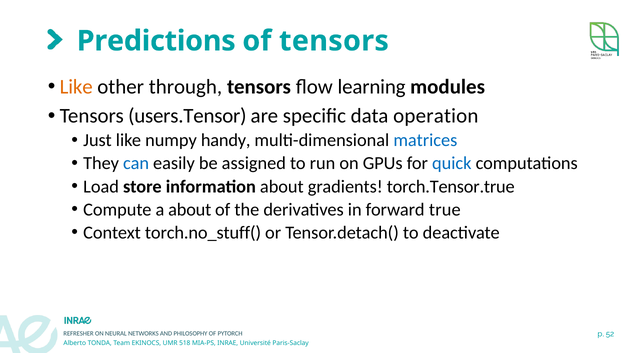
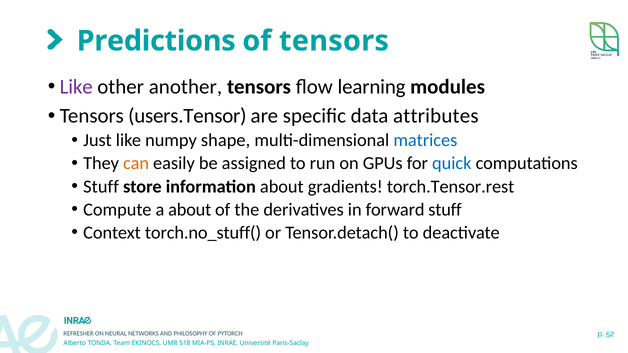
Like at (76, 87) colour: orange -> purple
through: through -> another
operation: operation -> attributes
handy: handy -> shape
can colour: blue -> orange
Load at (101, 187): Load -> Stuff
torch.Tensor.true: torch.Tensor.true -> torch.Tensor.rest
forward true: true -> stuff
